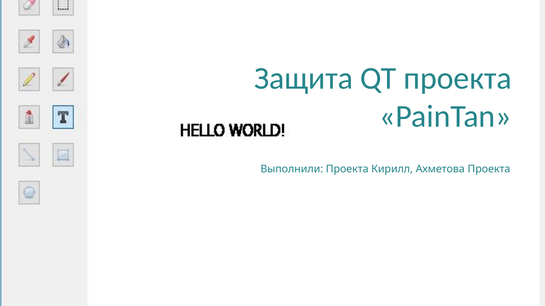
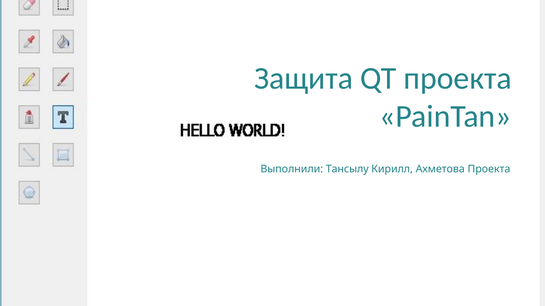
Выполнили Проекта: Проекта -> Тансылу
